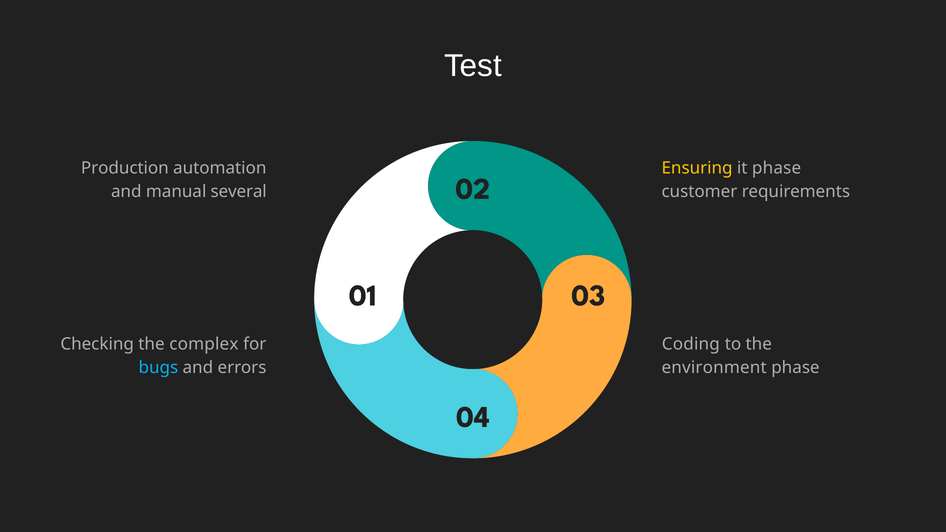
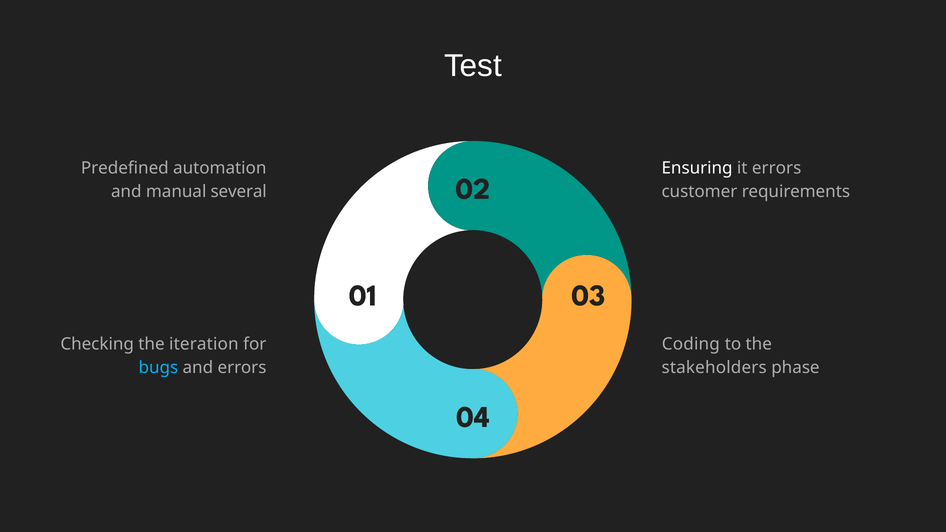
Production: Production -> Predefined
Ensuring colour: yellow -> white
it phase: phase -> errors
complex: complex -> iteration
environment: environment -> stakeholders
